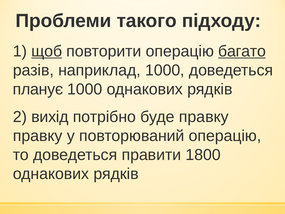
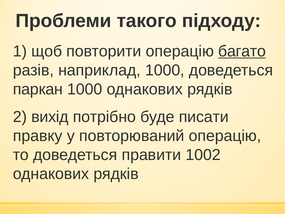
щоб underline: present -> none
планує: планує -> паркан
буде правку: правку -> писати
1800: 1800 -> 1002
